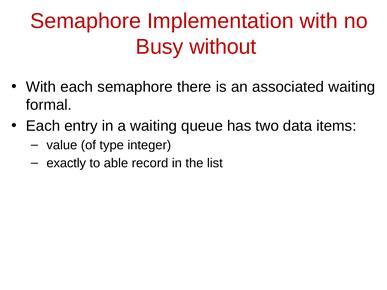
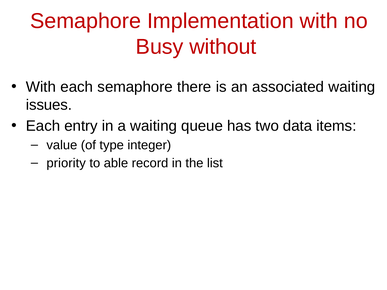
formal: formal -> issues
exactly: exactly -> priority
